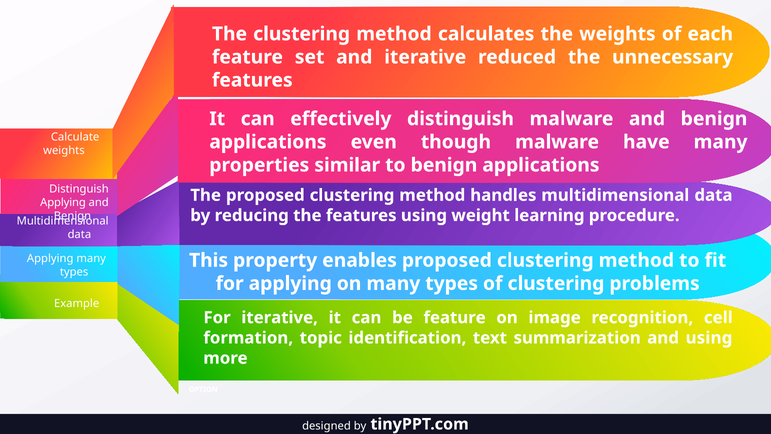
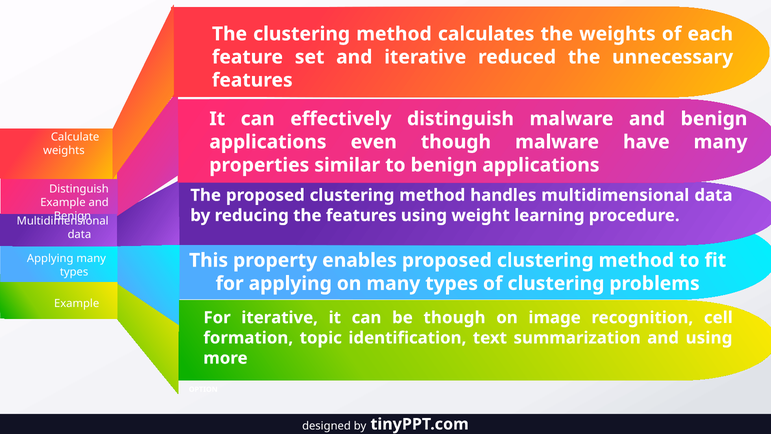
Applying at (63, 203): Applying -> Example
be feature: feature -> though
